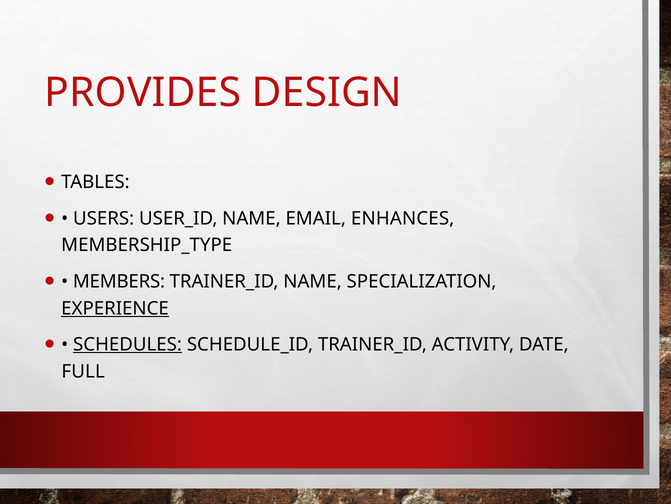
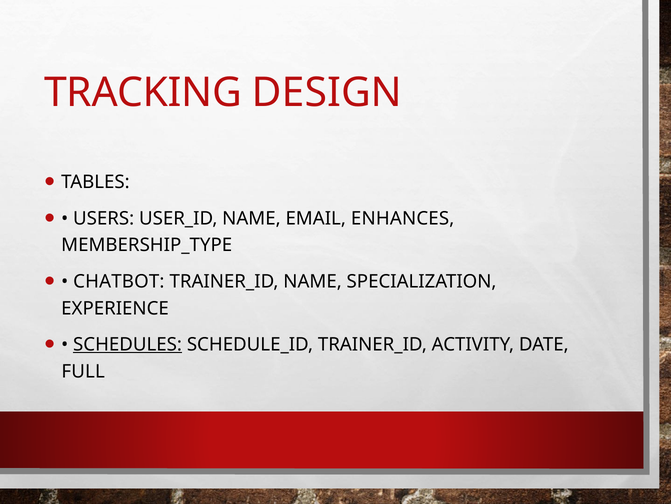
PROVIDES: PROVIDES -> TRACKING
MEMBERS: MEMBERS -> CHATBOT
EXPERIENCE underline: present -> none
